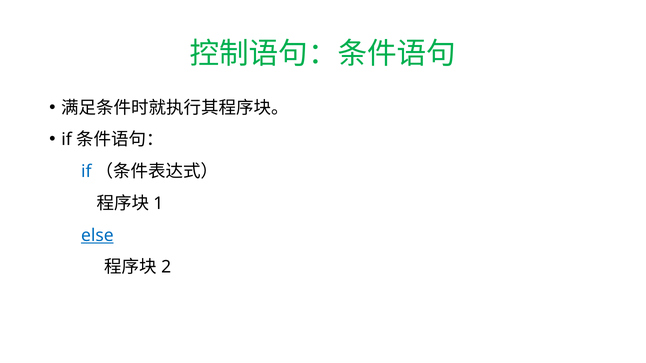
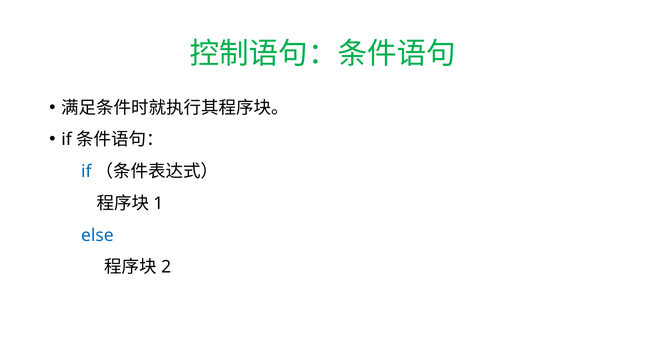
else underline: present -> none
